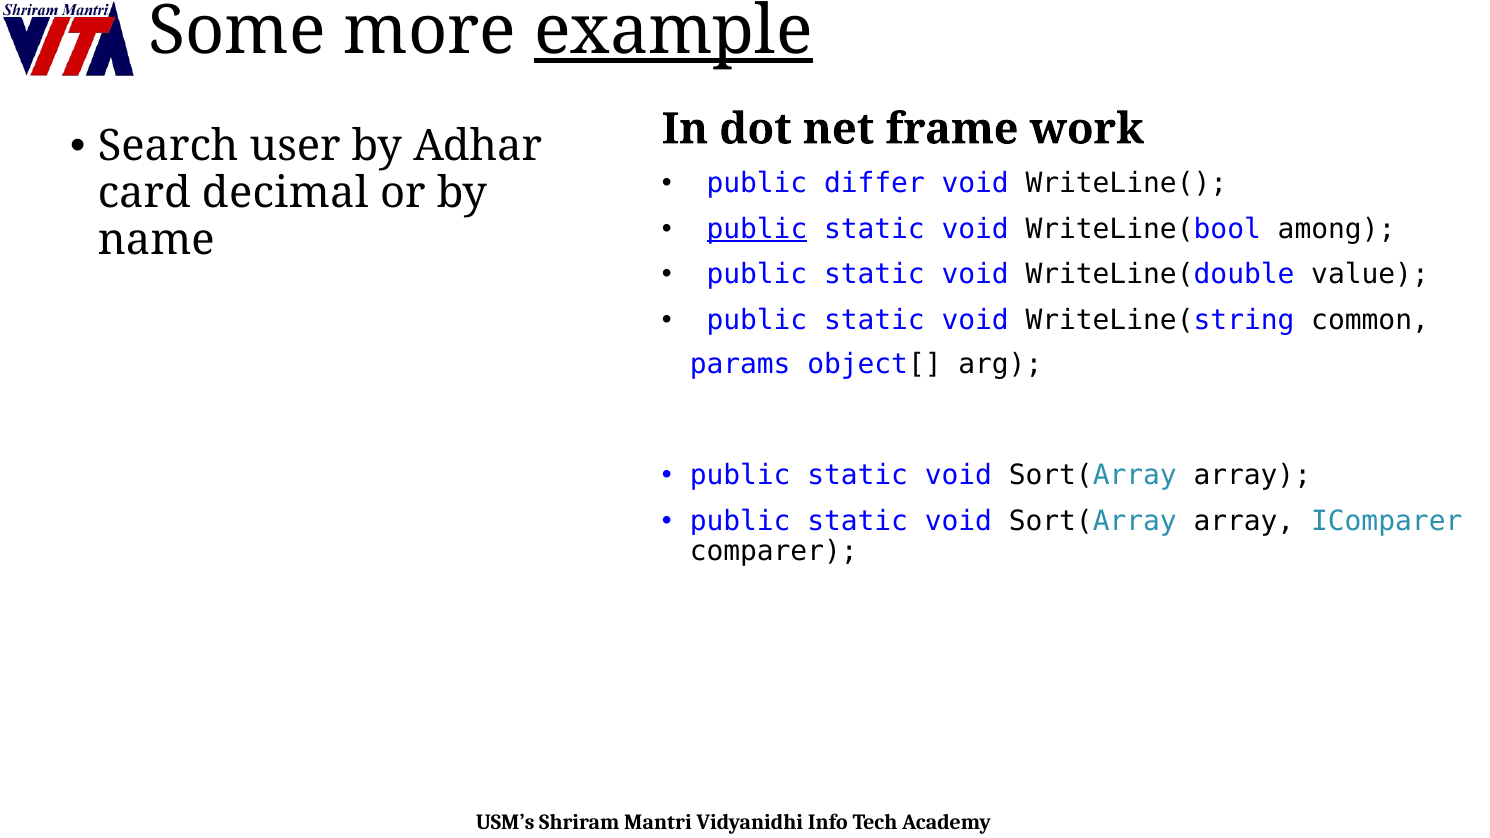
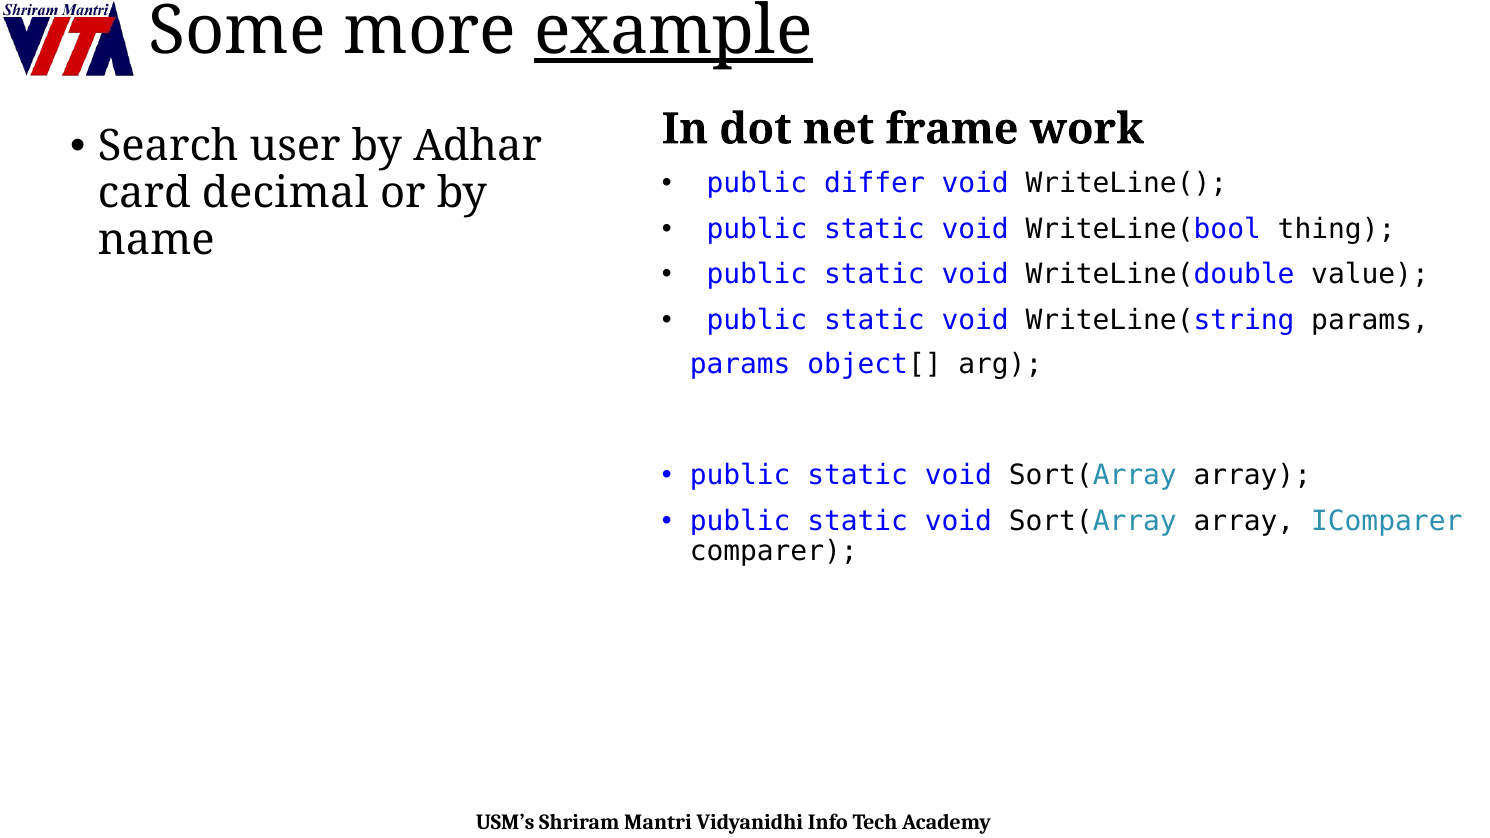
public at (757, 229) underline: present -> none
among: among -> thing
WriteLine(string common: common -> params
